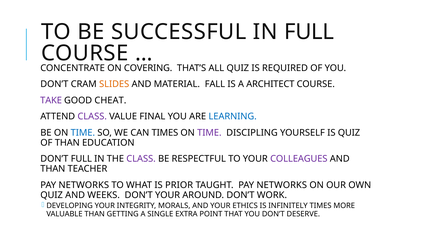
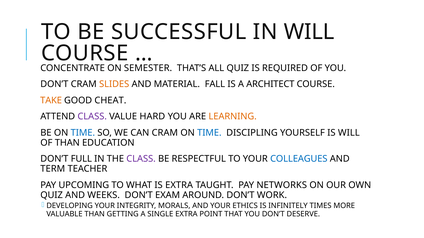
IN FULL: FULL -> WILL
COVERING: COVERING -> SEMESTER
TAKE colour: purple -> orange
FINAL: FINAL -> HARD
LEARNING colour: blue -> orange
CAN TIMES: TIMES -> CRAM
TIME at (209, 133) colour: purple -> blue
IS QUIZ: QUIZ -> WILL
COLLEAGUES colour: purple -> blue
THAN at (53, 169): THAN -> TERM
NETWORKS at (84, 185): NETWORKS -> UPCOMING
IS PRIOR: PRIOR -> EXTRA
DON’T YOUR: YOUR -> EXAM
